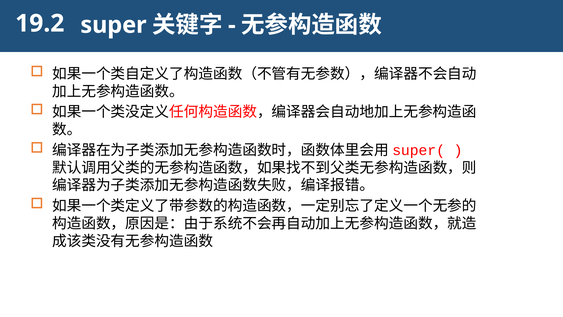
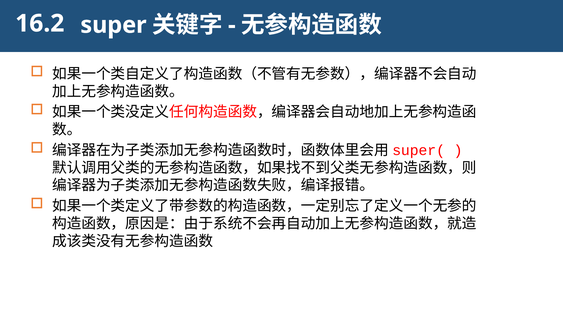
19.2: 19.2 -> 16.2
